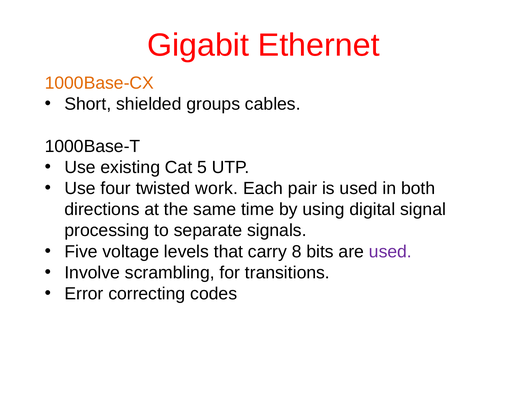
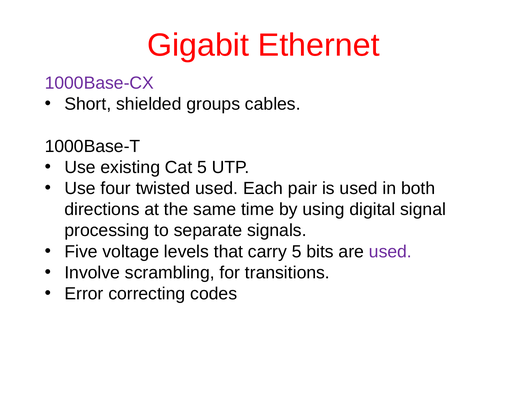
1000Base-CX colour: orange -> purple
twisted work: work -> used
carry 8: 8 -> 5
